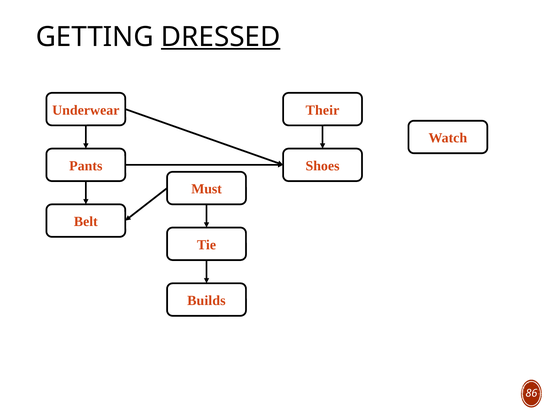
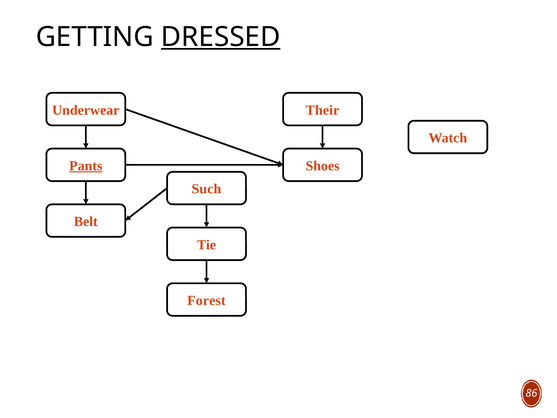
Pants underline: none -> present
Must: Must -> Such
Builds: Builds -> Forest
